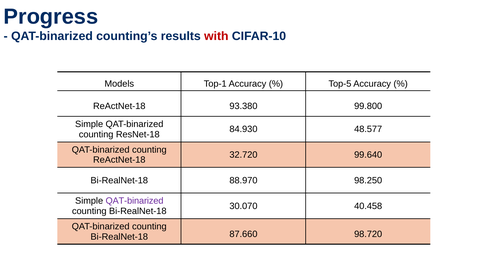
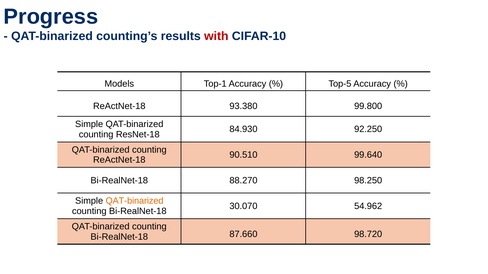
48.577: 48.577 -> 92.250
32.720: 32.720 -> 90.510
88.970: 88.970 -> 88.270
QAT-binarized at (135, 201) colour: purple -> orange
40.458: 40.458 -> 54.962
